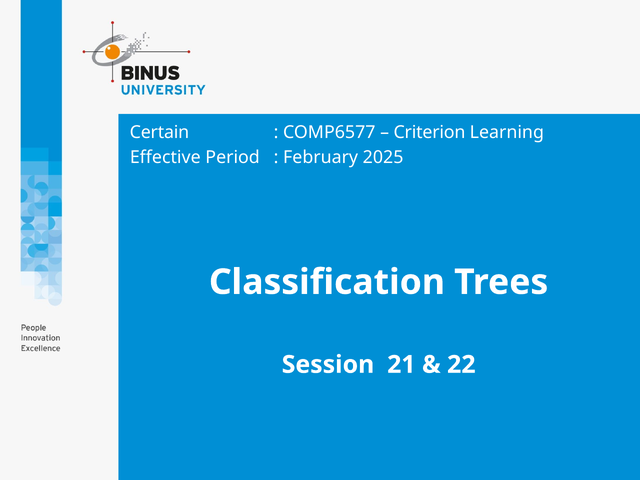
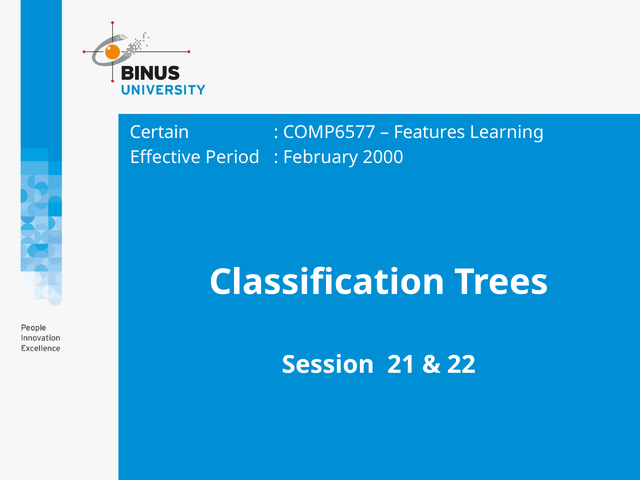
Criterion: Criterion -> Features
2025: 2025 -> 2000
